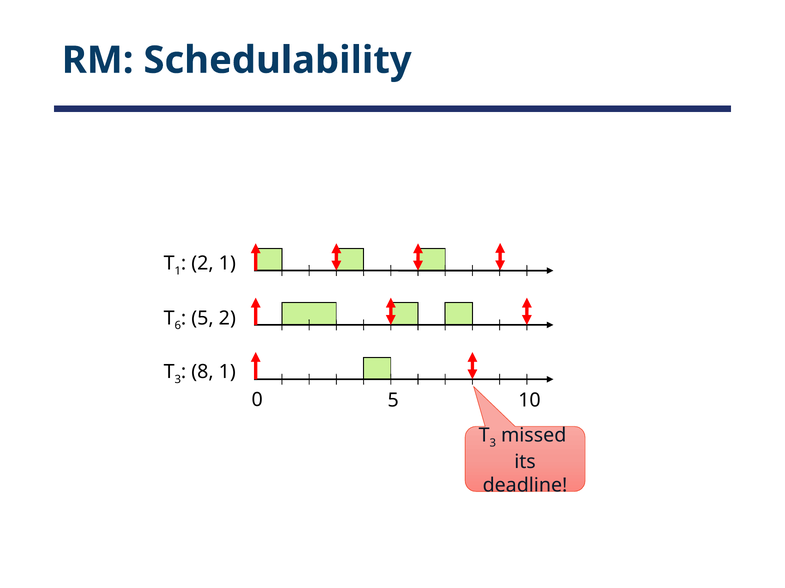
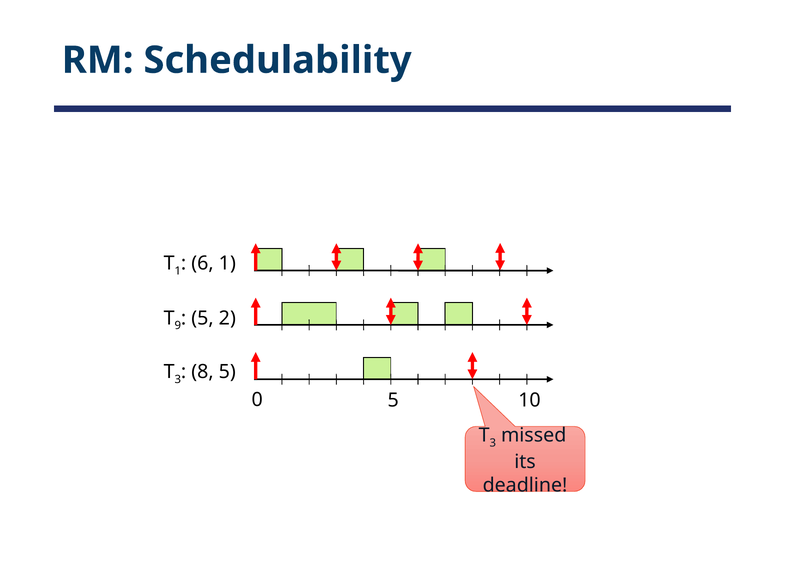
2 at (202, 263): 2 -> 6
6: 6 -> 9
8 1: 1 -> 5
